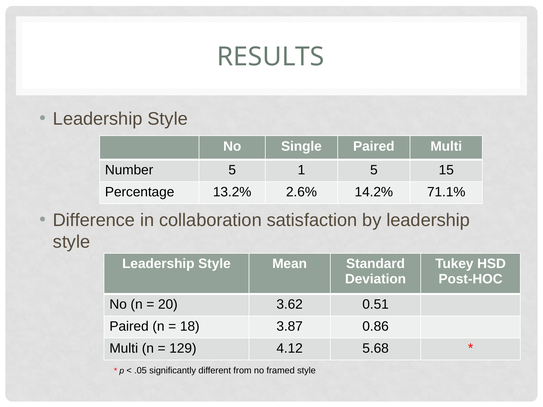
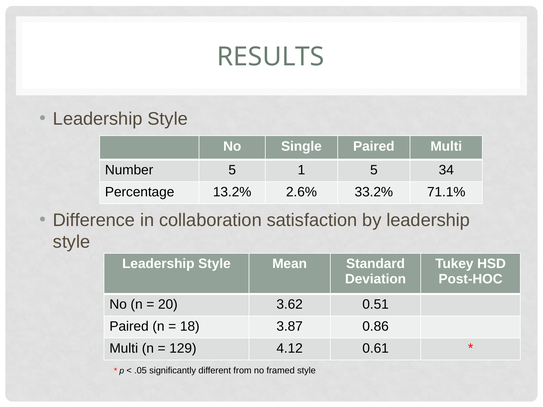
15: 15 -> 34
14.2%: 14.2% -> 33.2%
5.68: 5.68 -> 0.61
